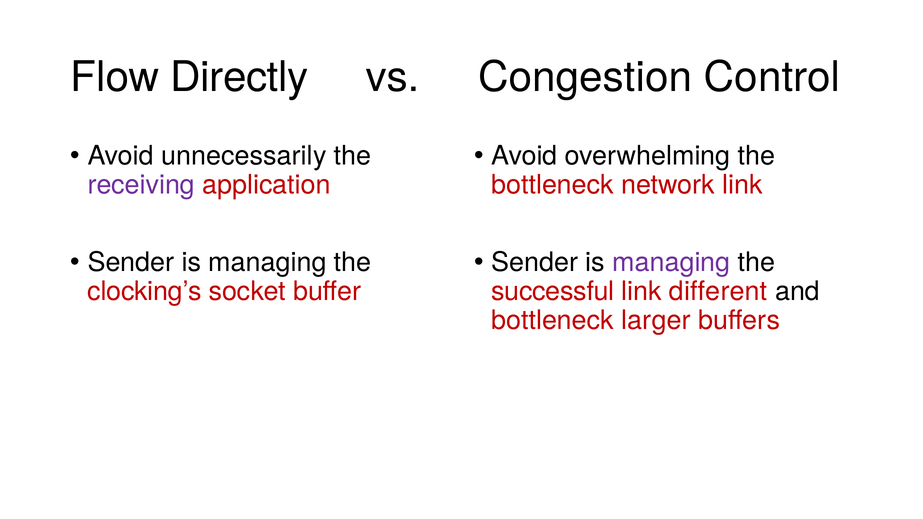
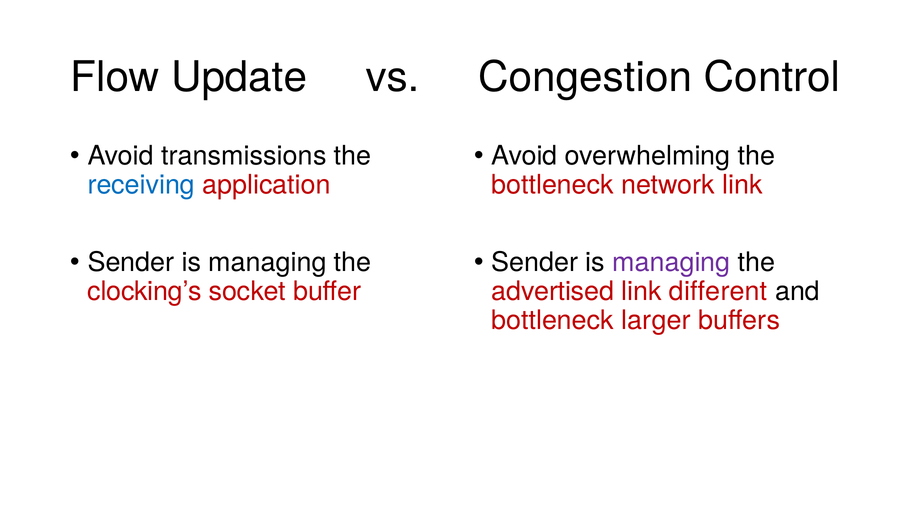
Directly: Directly -> Update
unnecessarily: unnecessarily -> transmissions
receiving colour: purple -> blue
successful: successful -> advertised
